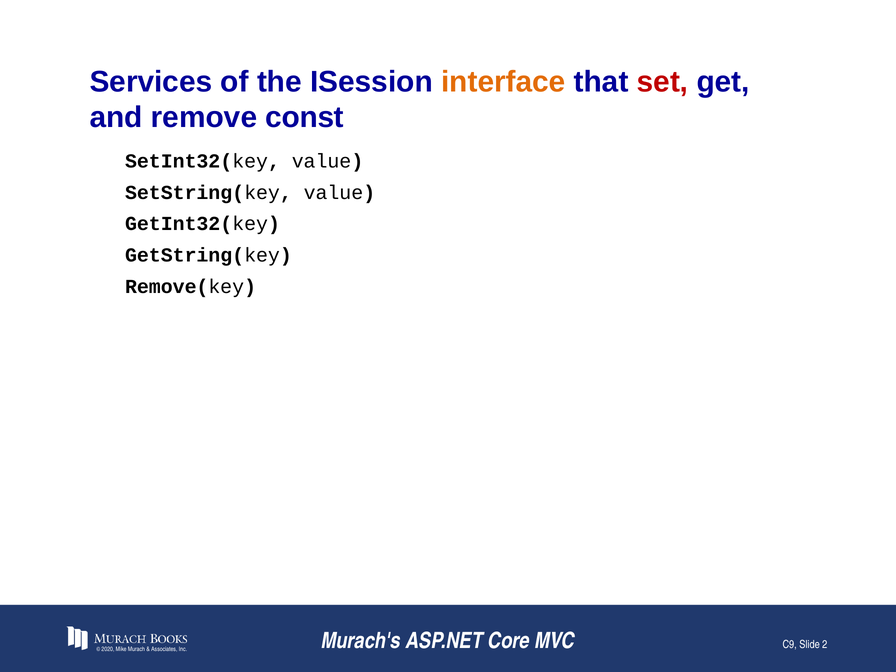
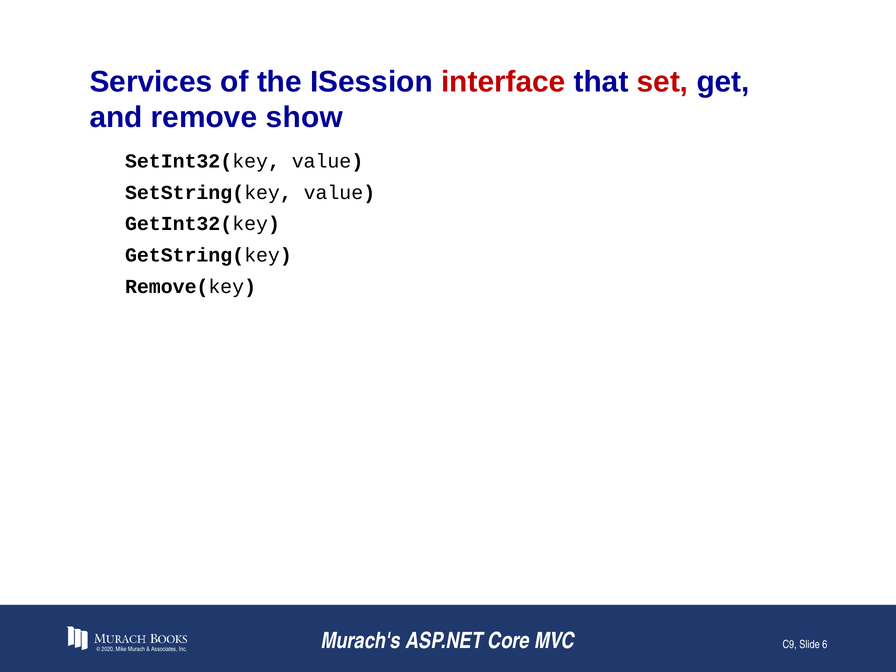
interface colour: orange -> red
const: const -> show
2: 2 -> 6
